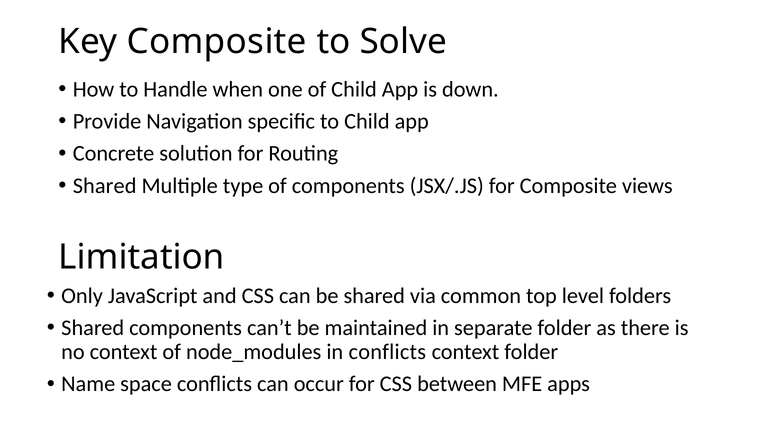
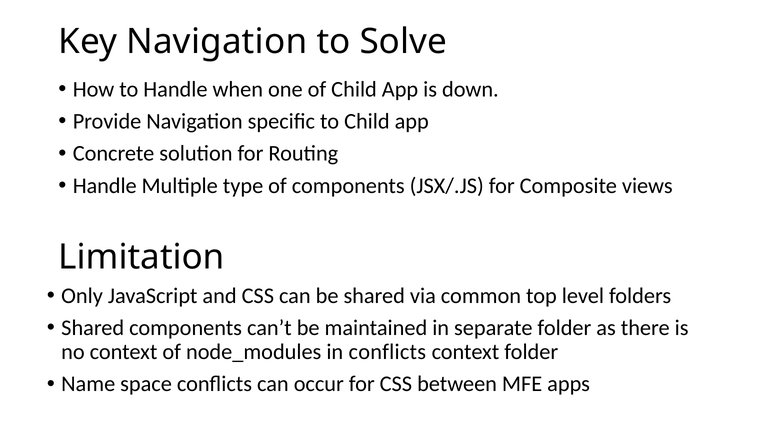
Key Composite: Composite -> Navigation
Shared at (105, 186): Shared -> Handle
